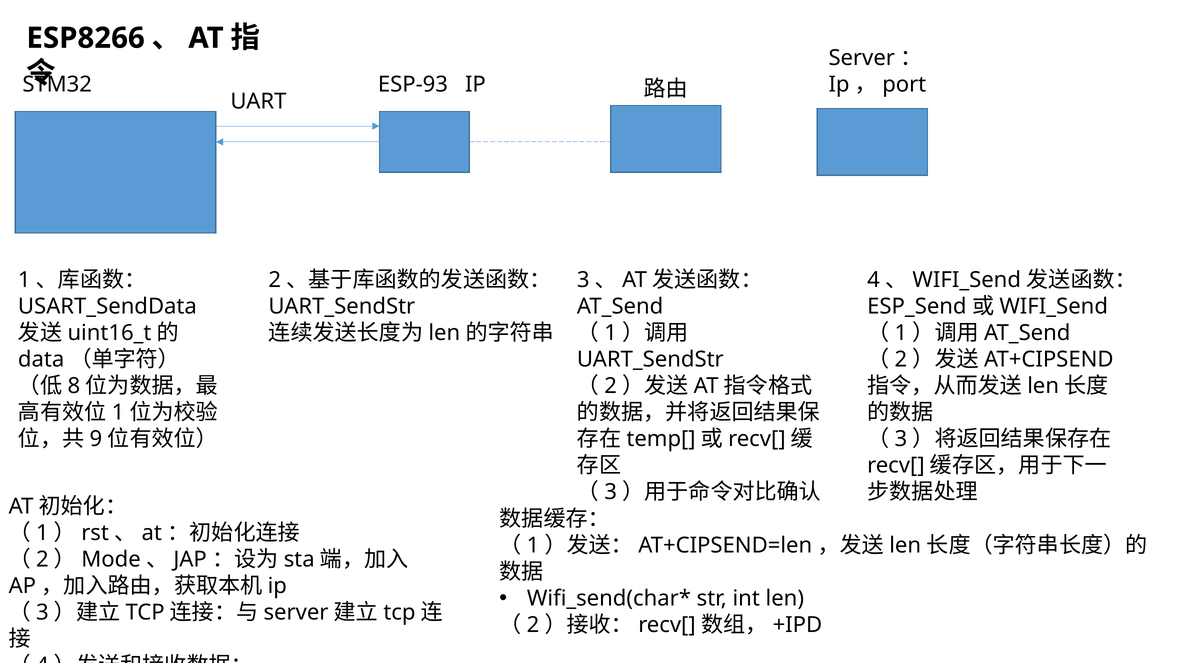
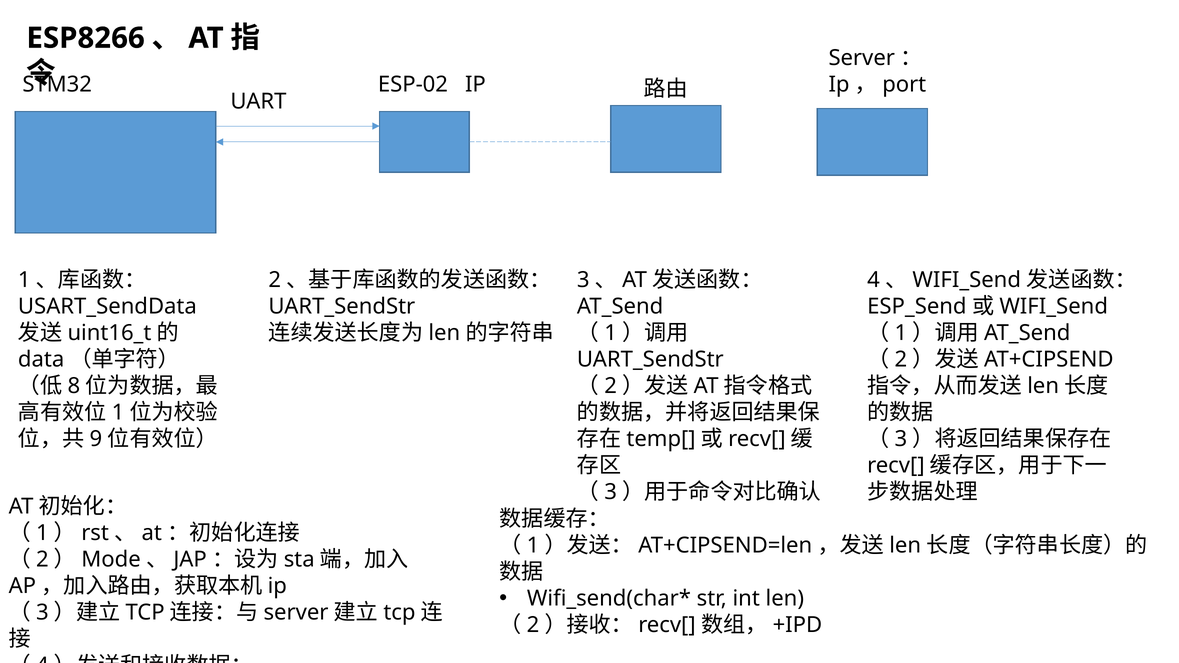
ESP-93: ESP-93 -> ESP-02
